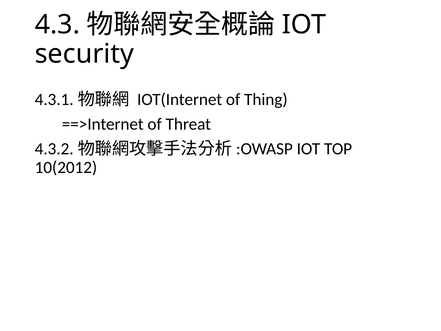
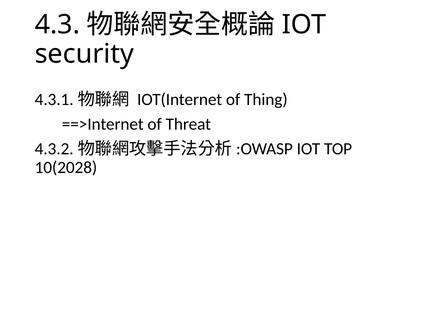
10(2012: 10(2012 -> 10(2028
